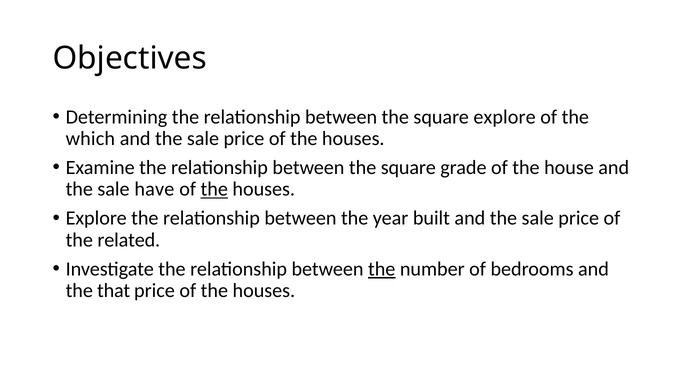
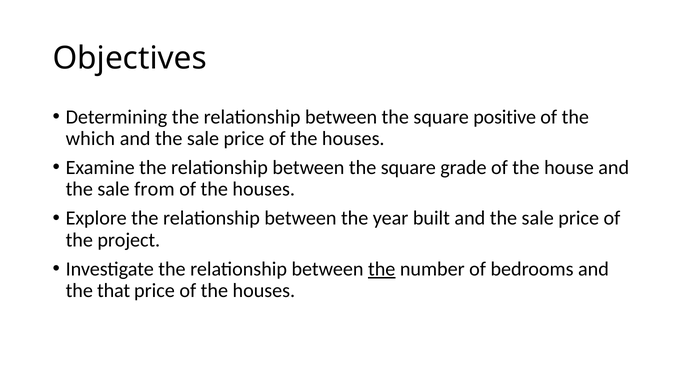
square explore: explore -> positive
have: have -> from
the at (214, 189) underline: present -> none
related: related -> project
